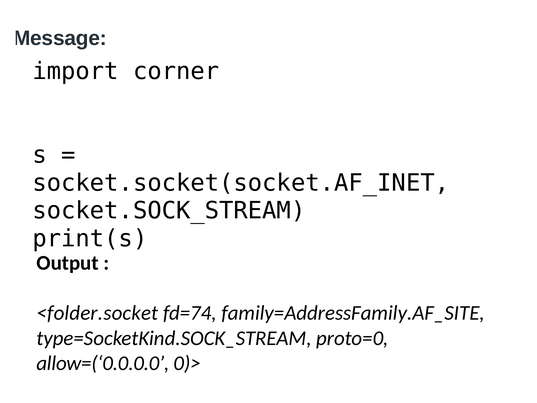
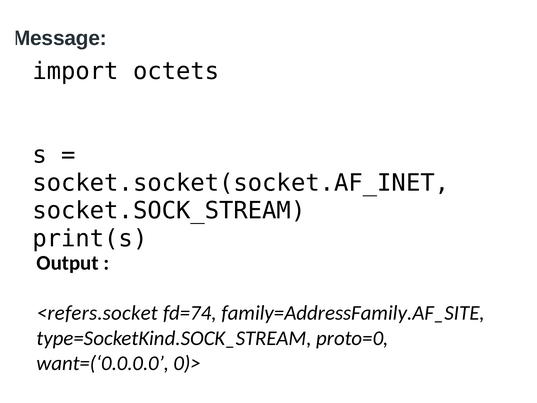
corner: corner -> octets
<folder.socket: <folder.socket -> <refers.socket
allow=(‘0.0.0.0: allow=(‘0.0.0.0 -> want=(‘0.0.0.0
